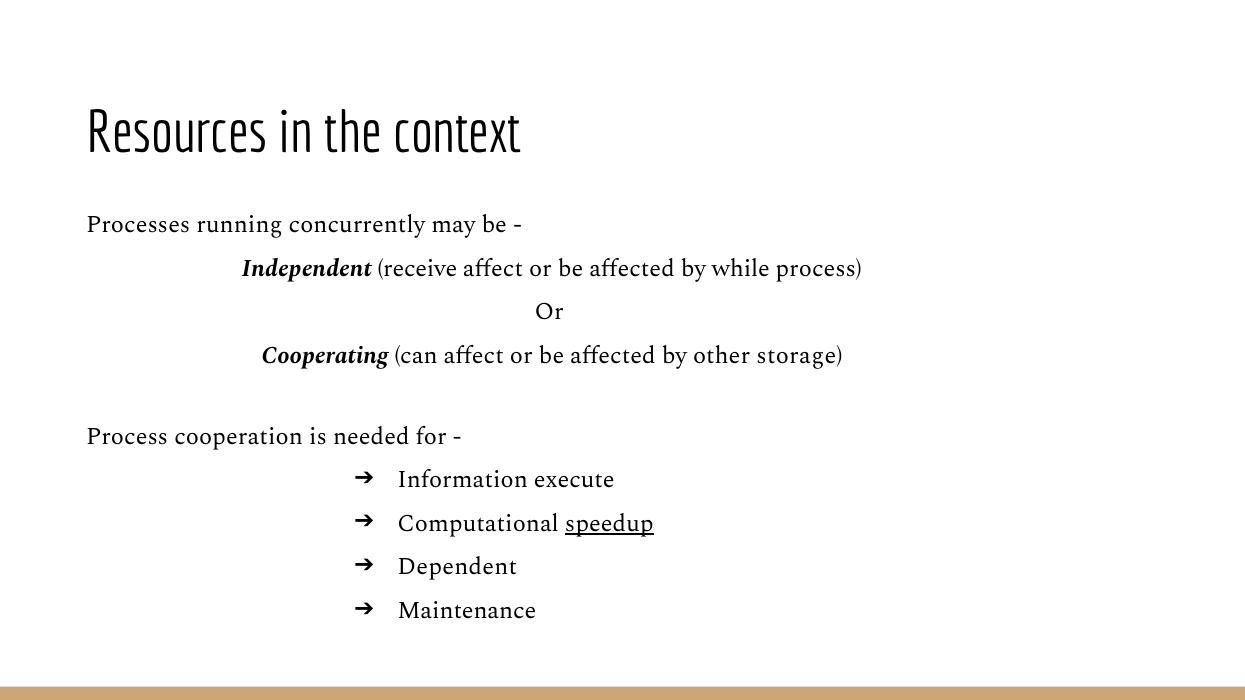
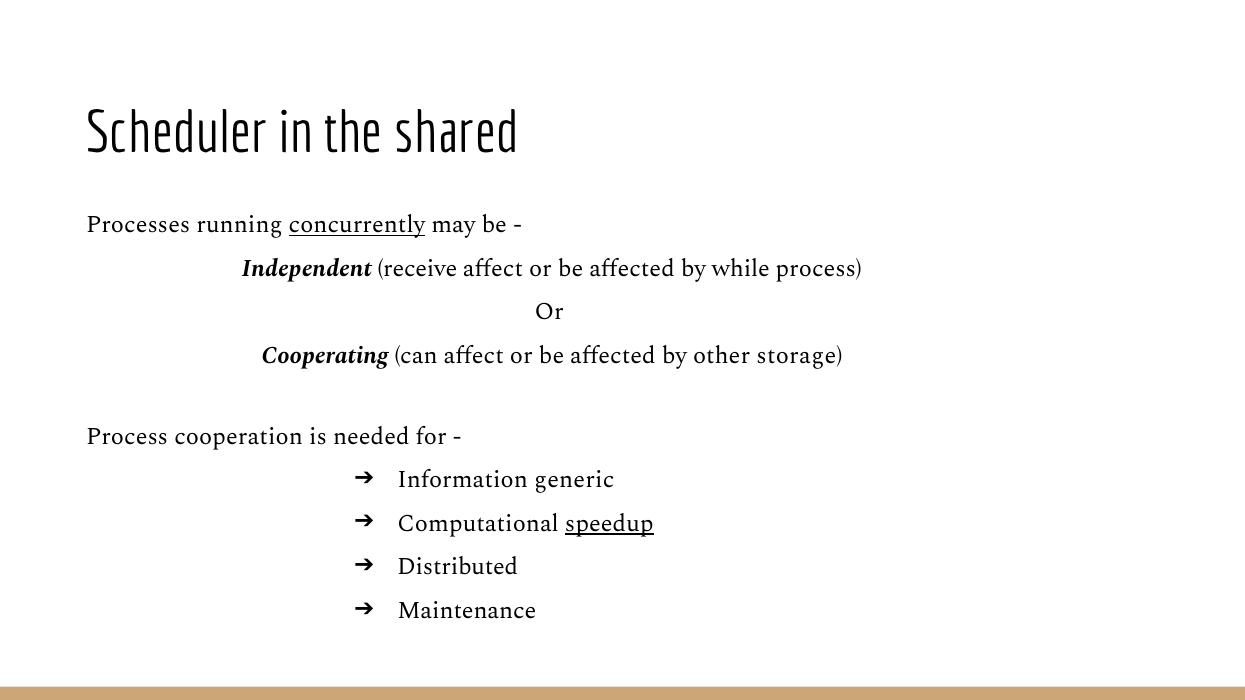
Resources: Resources -> Scheduler
context: context -> shared
concurrently underline: none -> present
execute: execute -> generic
Dependent: Dependent -> Distributed
